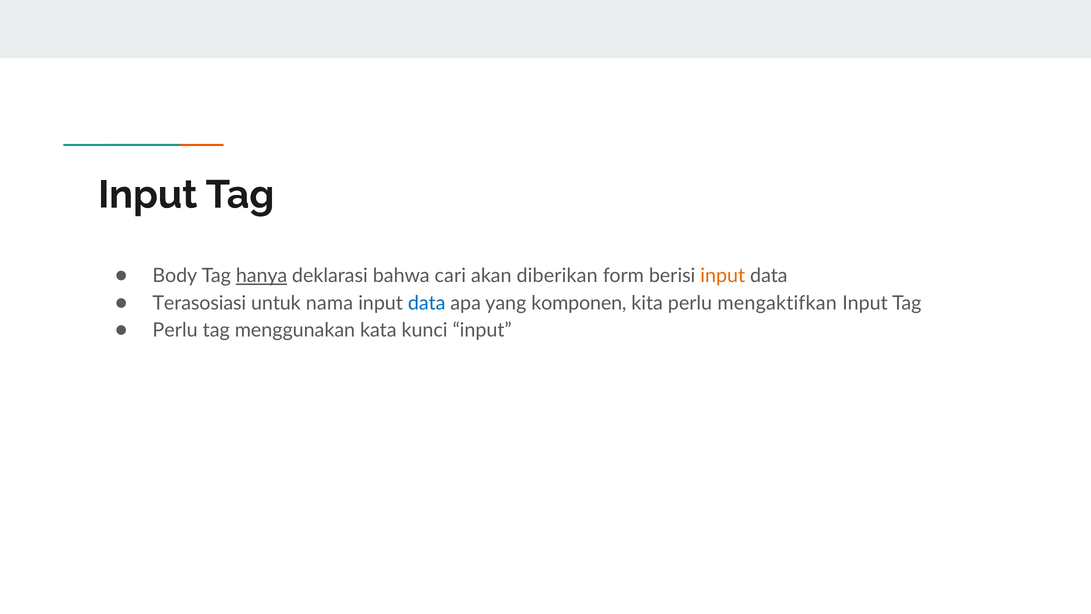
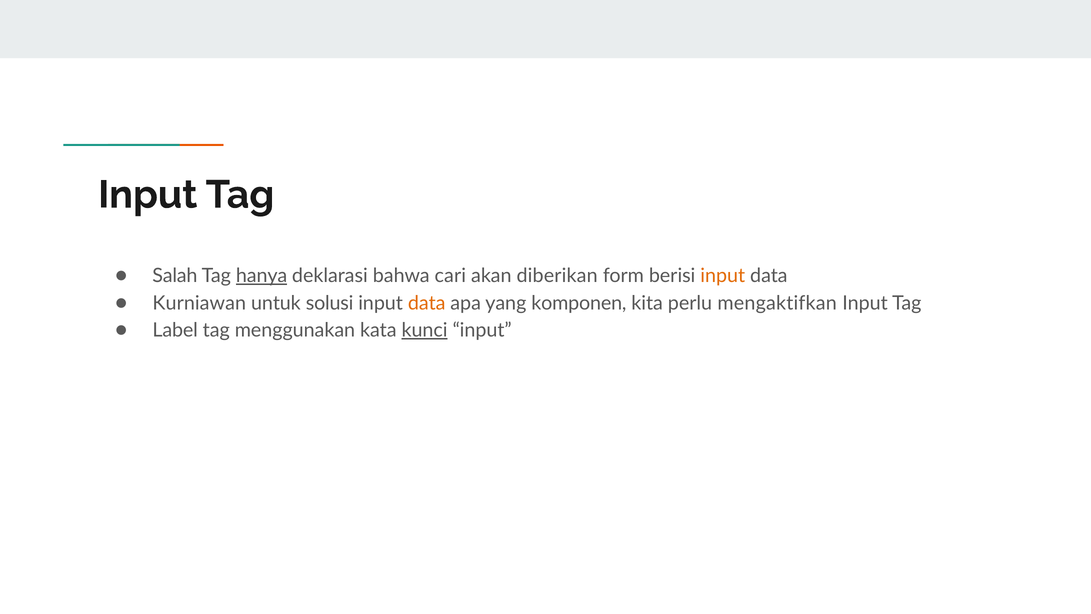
Body: Body -> Salah
Terasosiasi: Terasosiasi -> Kurniawan
nama: nama -> solusi
data at (427, 303) colour: blue -> orange
Perlu at (175, 330): Perlu -> Label
kunci underline: none -> present
